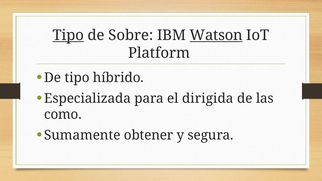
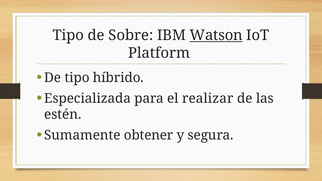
Tipo at (68, 35) underline: present -> none
dirigida: dirigida -> realizar
como: como -> estén
